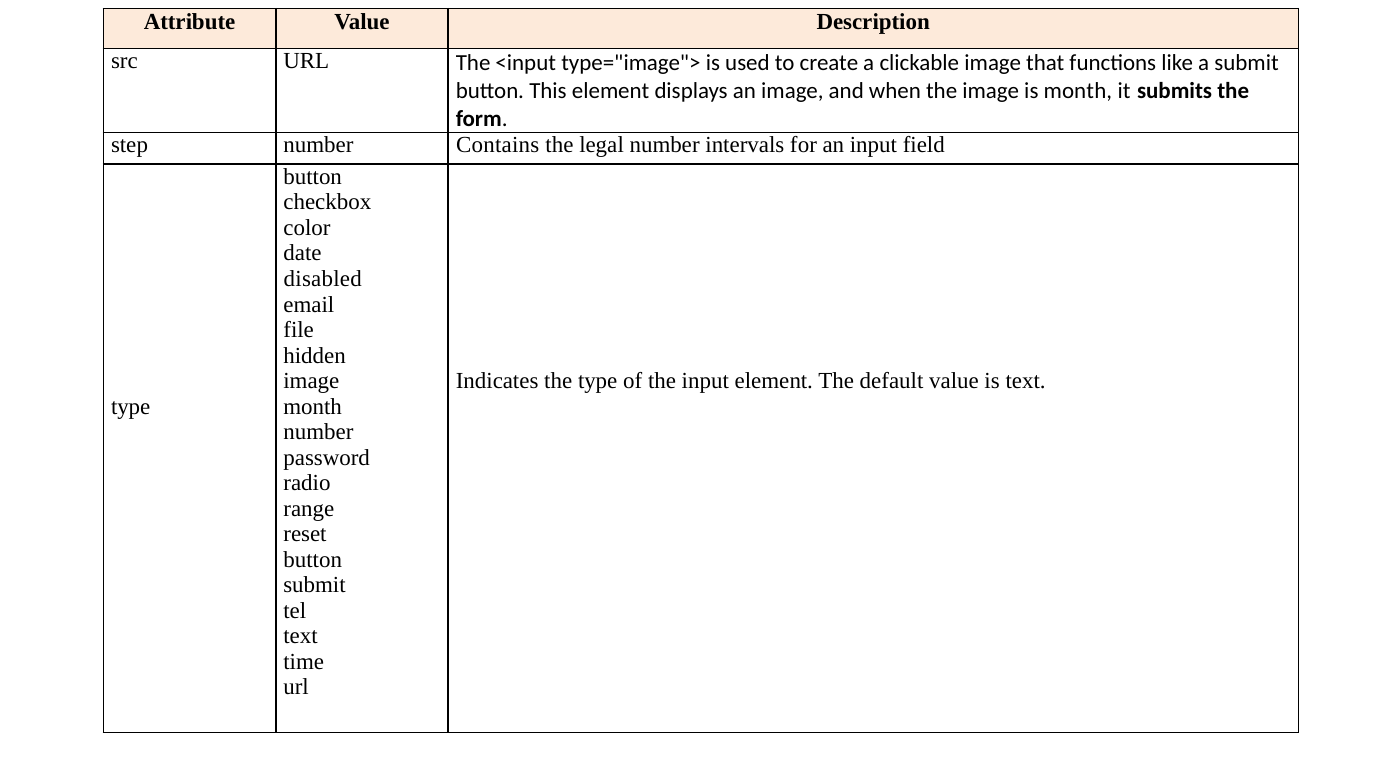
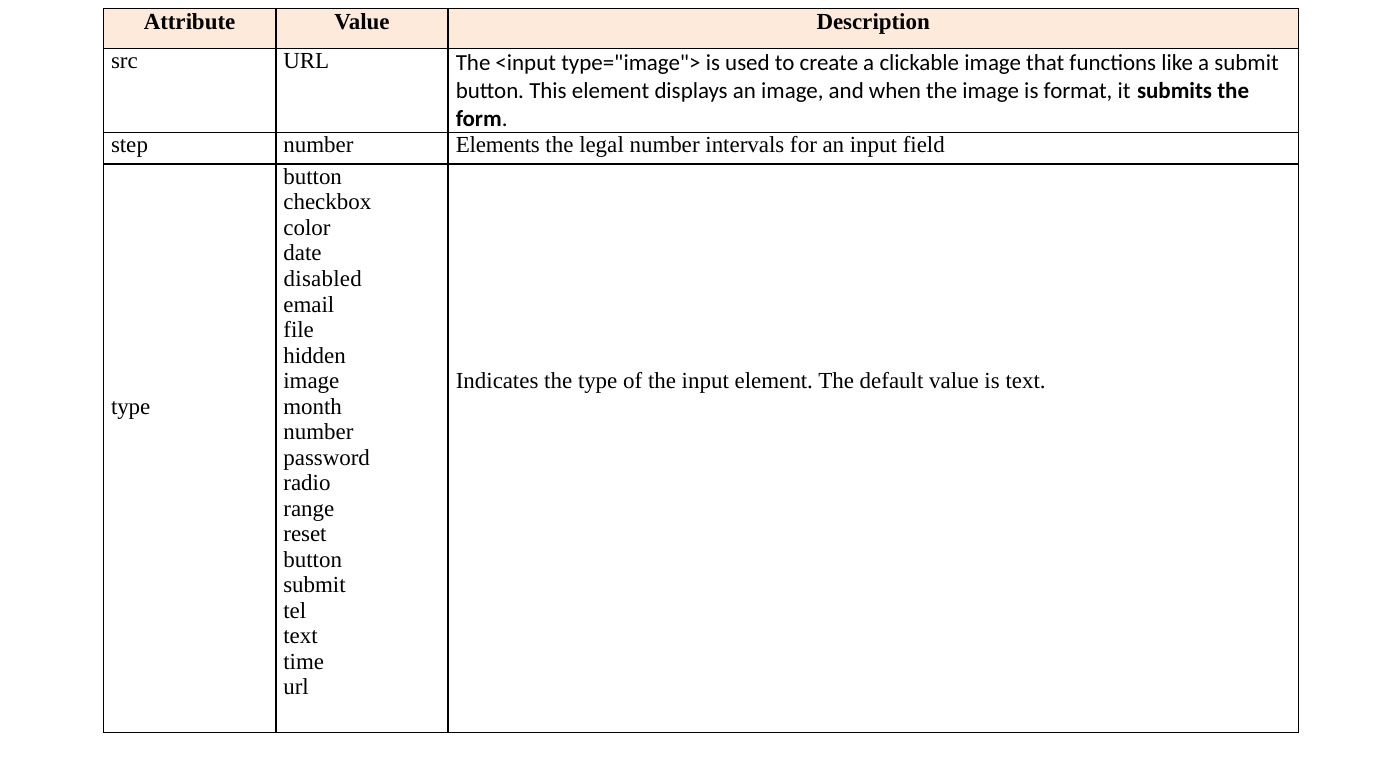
is month: month -> format
Contains: Contains -> Elements
